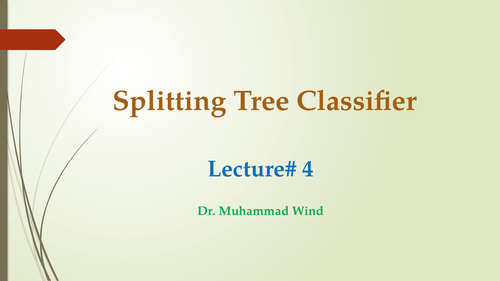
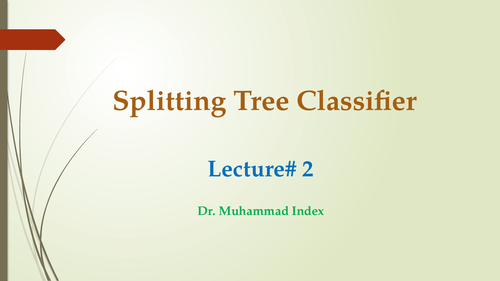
4: 4 -> 2
Wind: Wind -> Index
